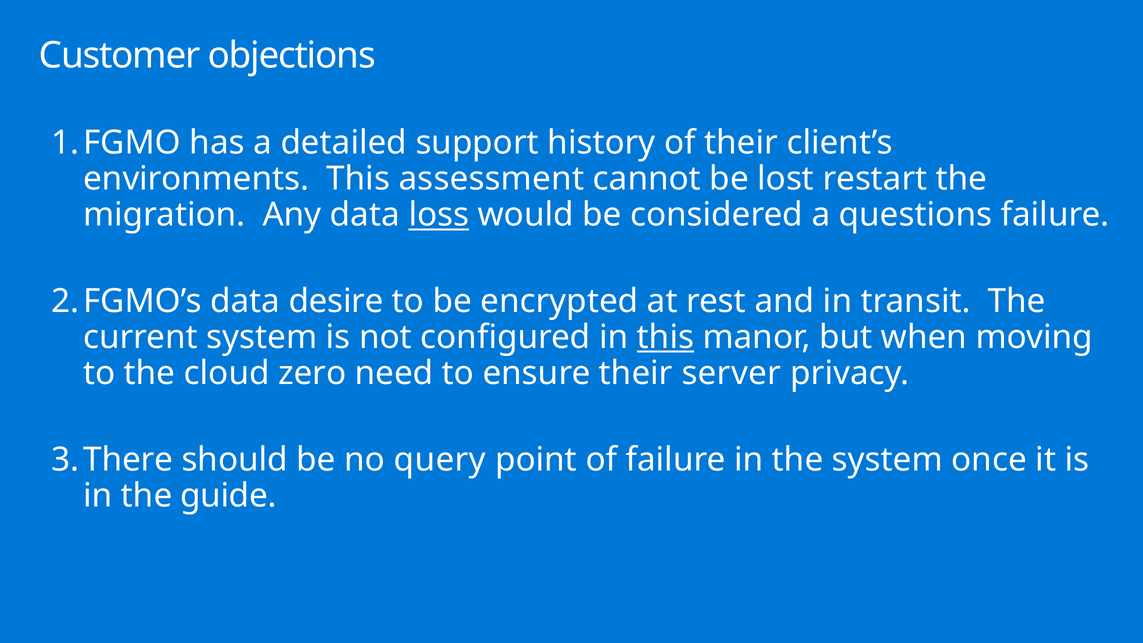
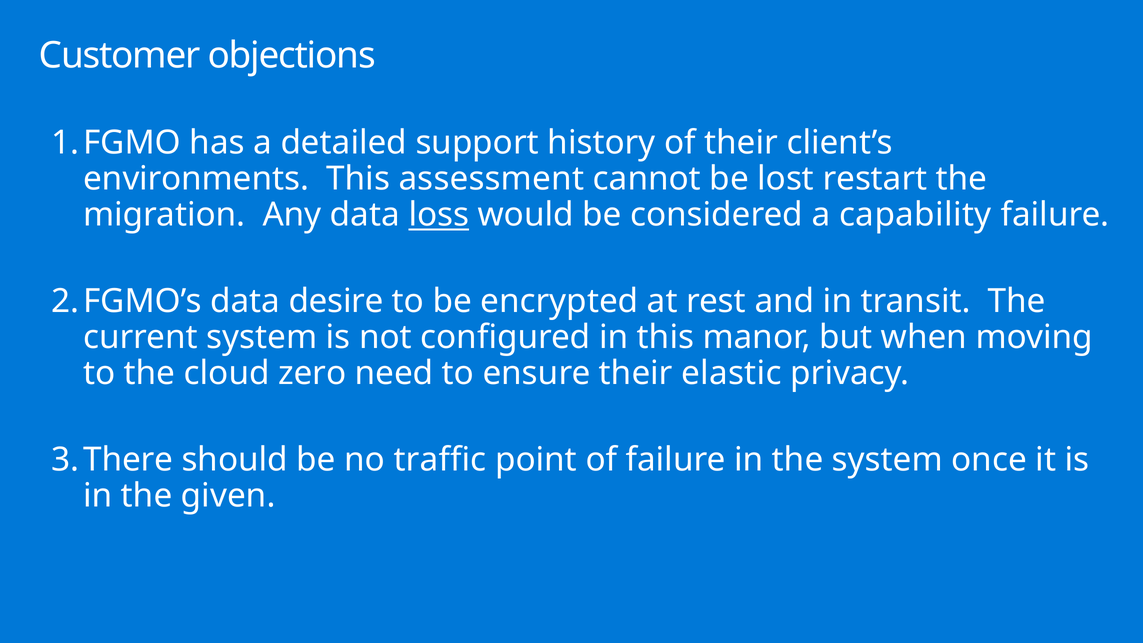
questions: questions -> capability
this at (666, 337) underline: present -> none
server: server -> elastic
query: query -> traffic
guide: guide -> given
